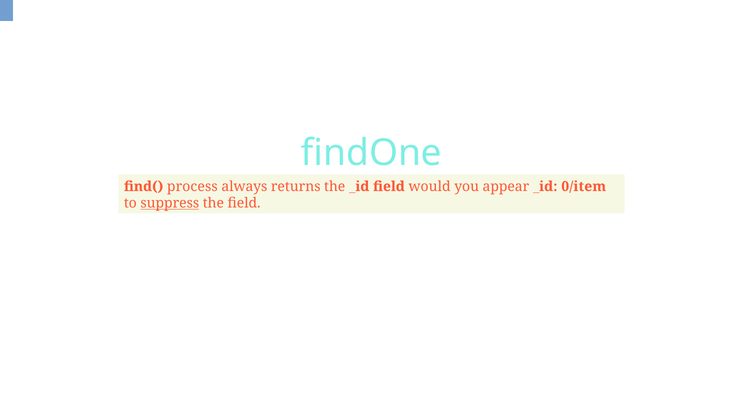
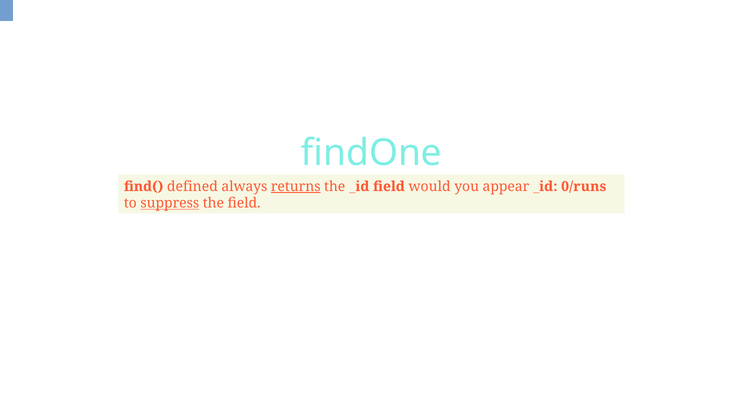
process: process -> defined
returns underline: none -> present
0/item: 0/item -> 0/runs
